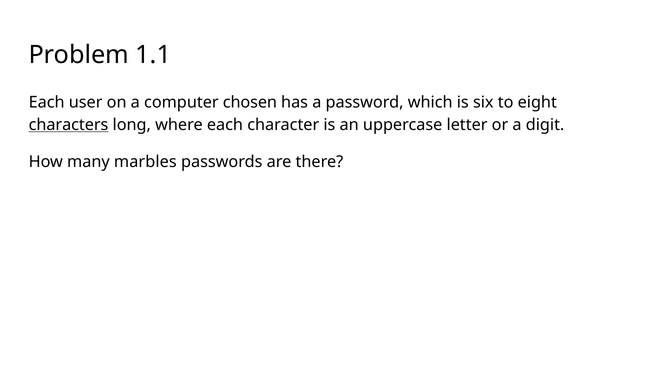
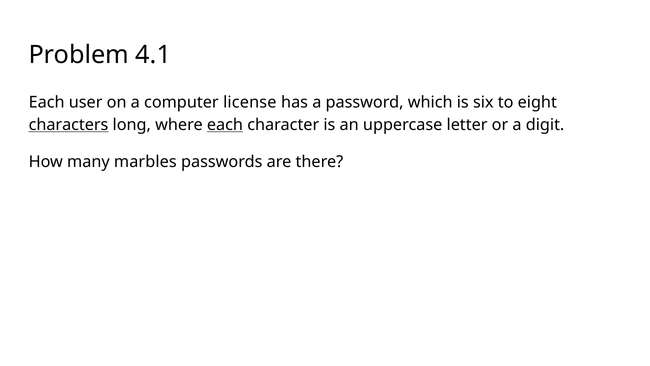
1.1: 1.1 -> 4.1
chosen: chosen -> license
each at (225, 125) underline: none -> present
